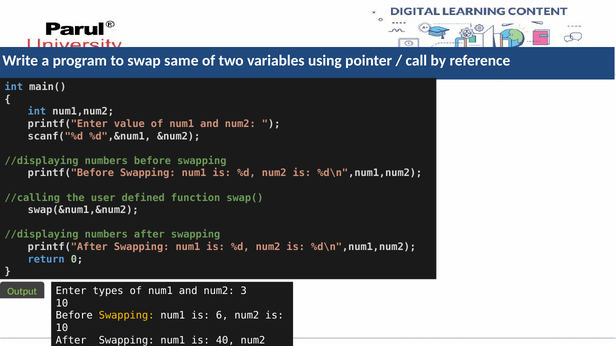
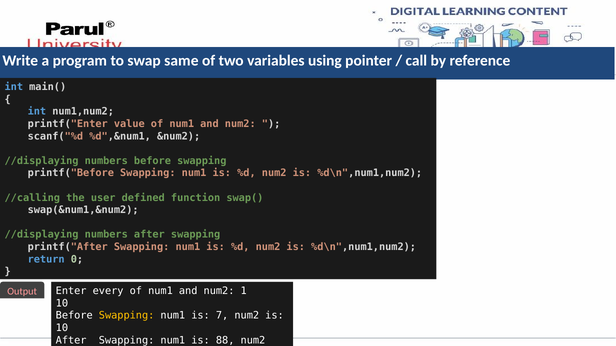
Output colour: light green -> pink
types: types -> every
3: 3 -> 1
6: 6 -> 7
40: 40 -> 88
